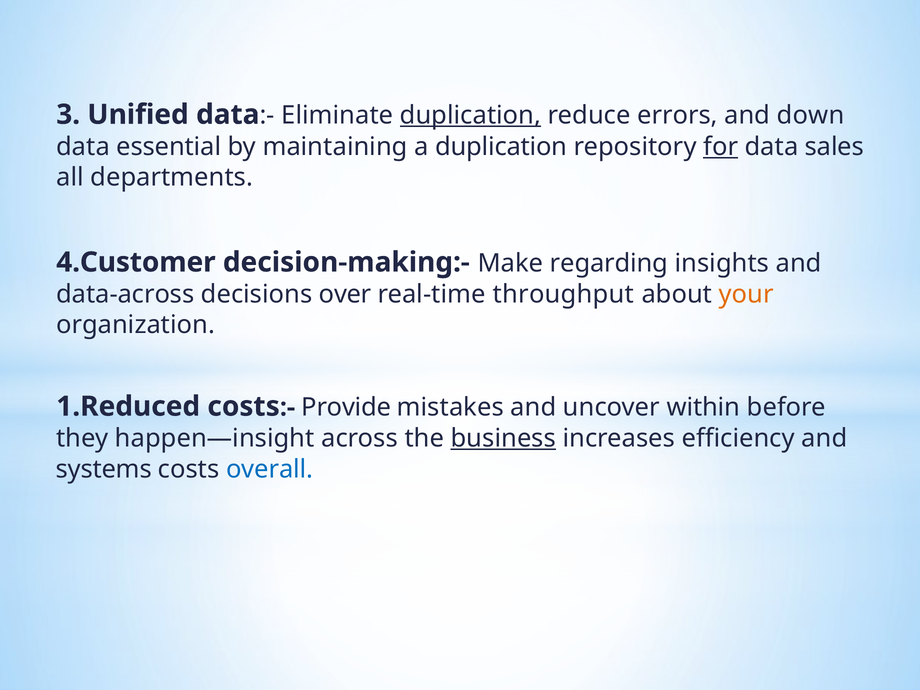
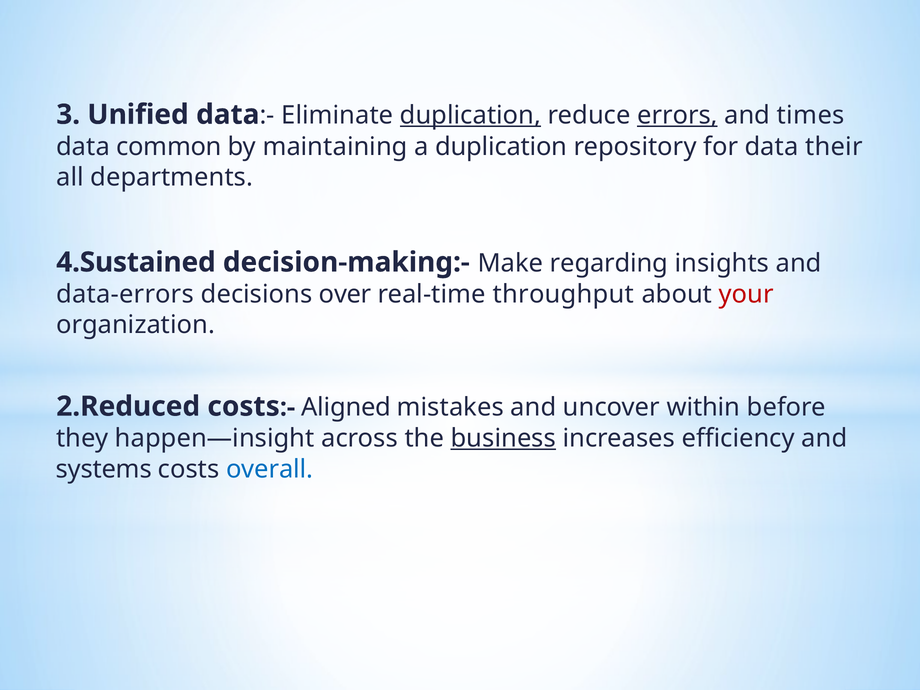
errors underline: none -> present
down: down -> times
essential: essential -> common
for underline: present -> none
sales: sales -> their
4.Customer: 4.Customer -> 4.Sustained
data-across: data-across -> data-errors
your colour: orange -> red
1.Reduced: 1.Reduced -> 2.Reduced
Provide: Provide -> Aligned
